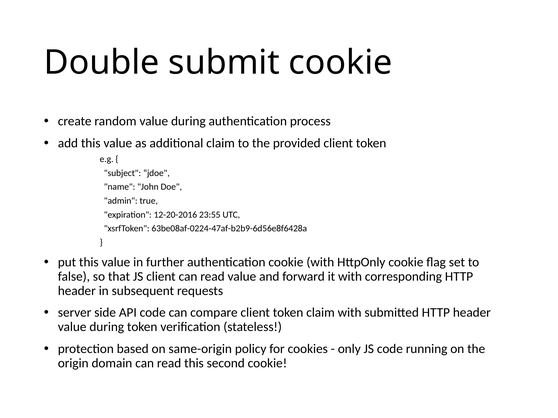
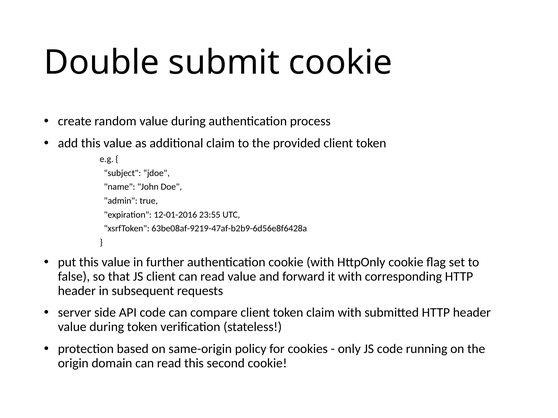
12-20-2016: 12-20-2016 -> 12-01-2016
63be08af-0224-47af-b2b9-6d56e8f6428a: 63be08af-0224-47af-b2b9-6d56e8f6428a -> 63be08af-9219-47af-b2b9-6d56e8f6428a
